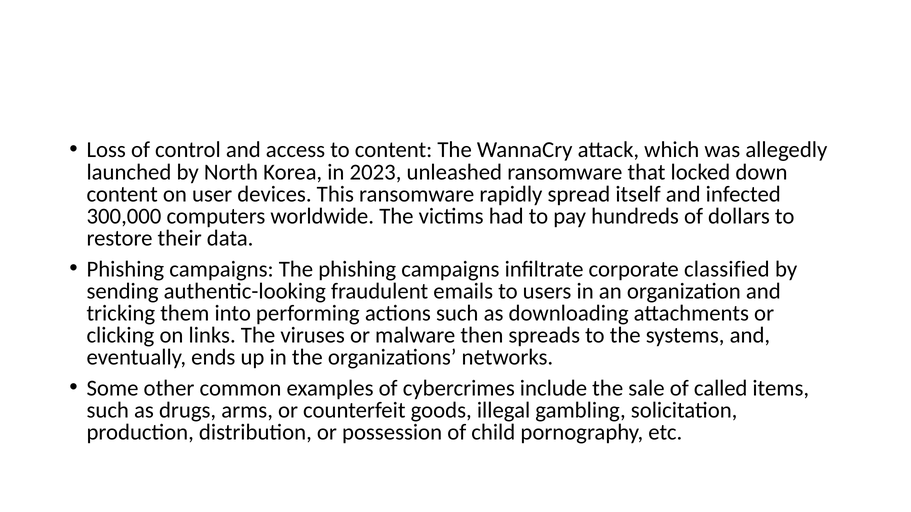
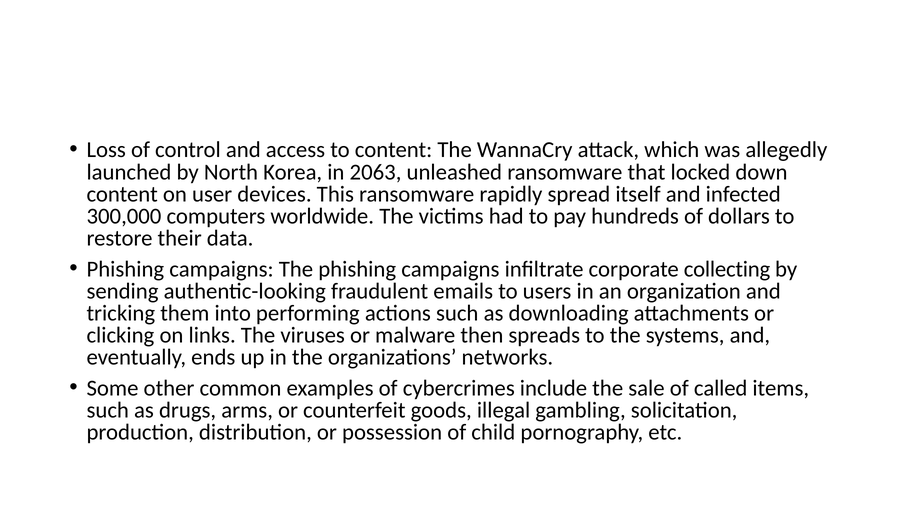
2023: 2023 -> 2063
classified: classified -> collecting
